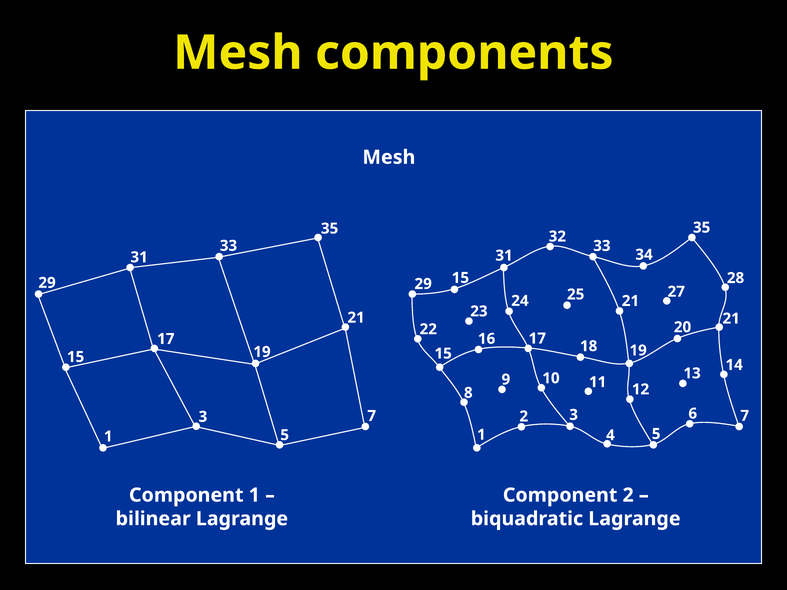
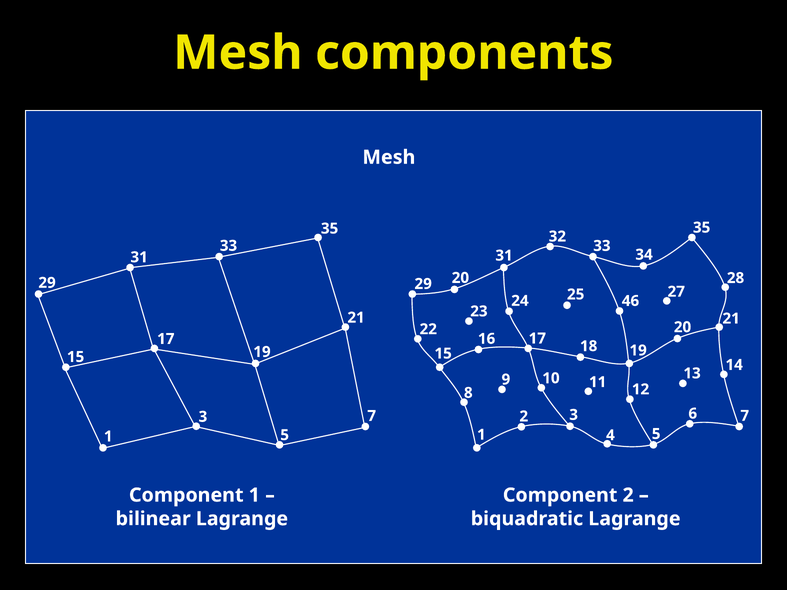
29 15: 15 -> 20
25 21: 21 -> 46
